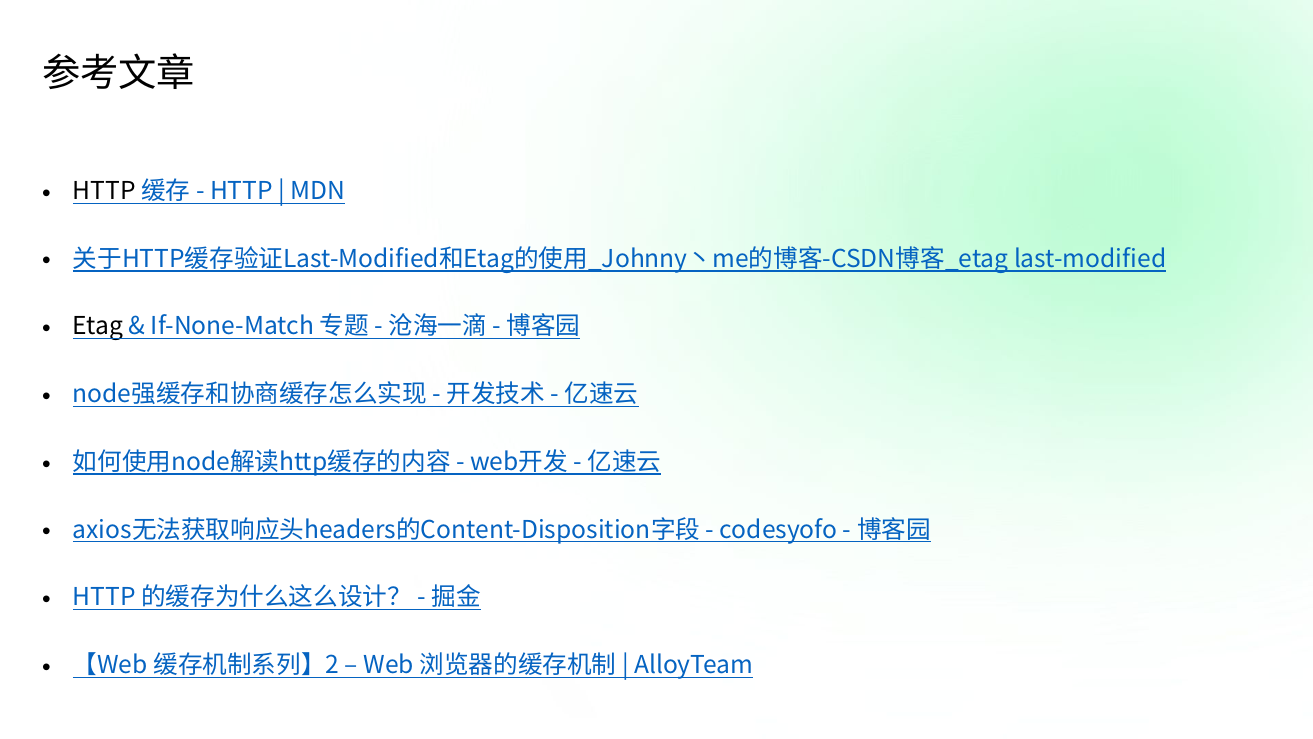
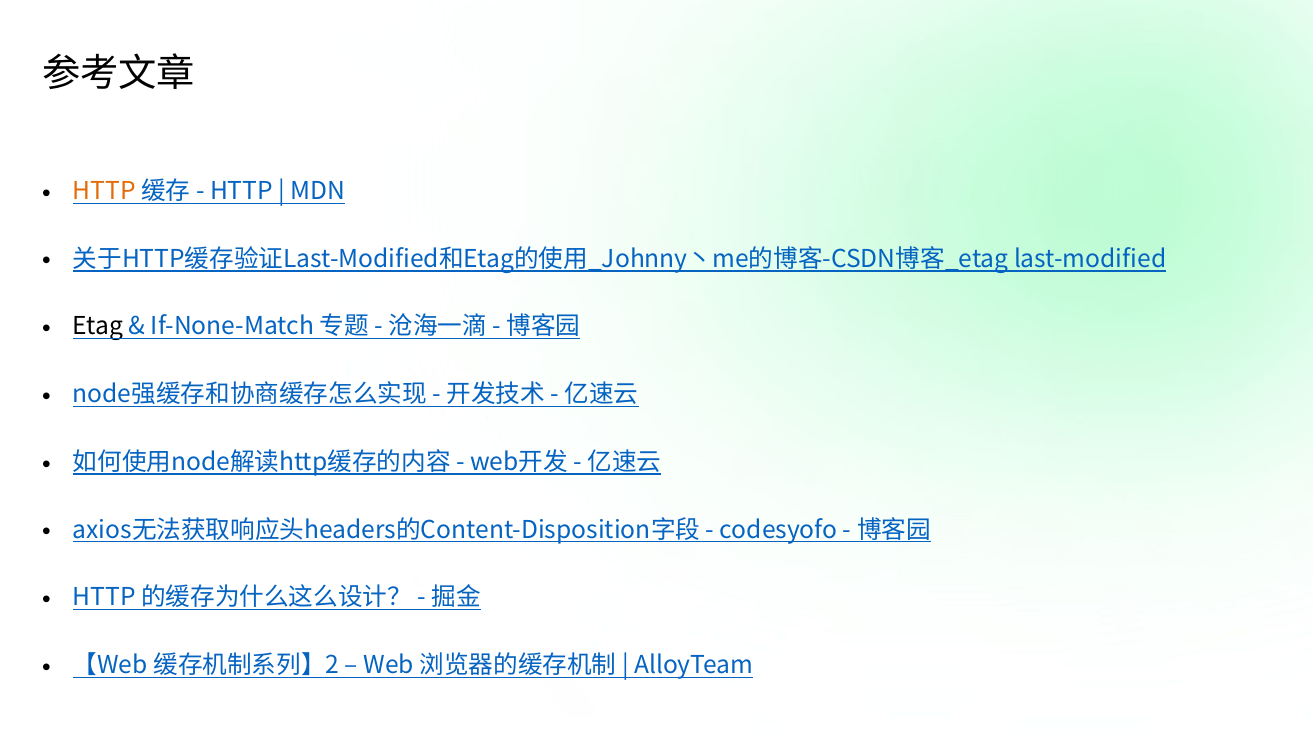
HTTP at (104, 191) colour: black -> orange
